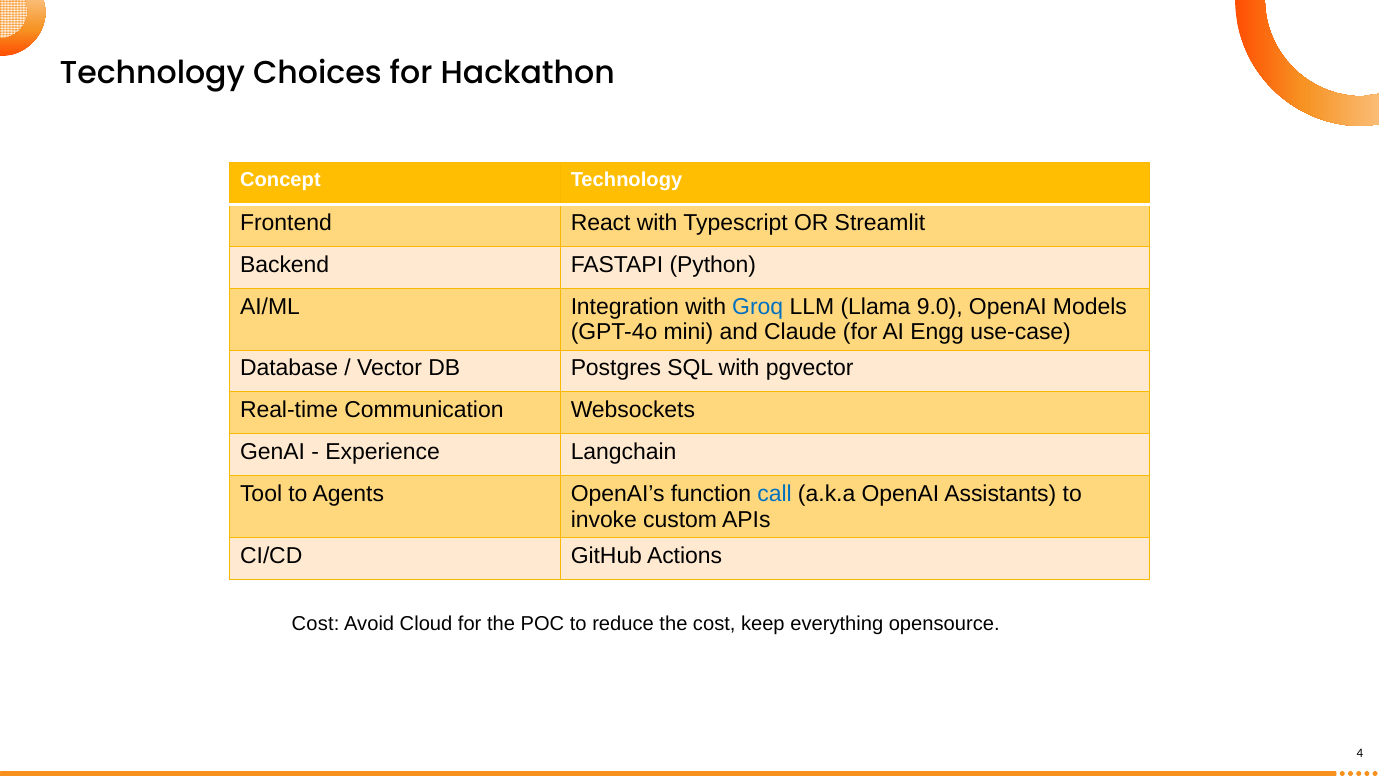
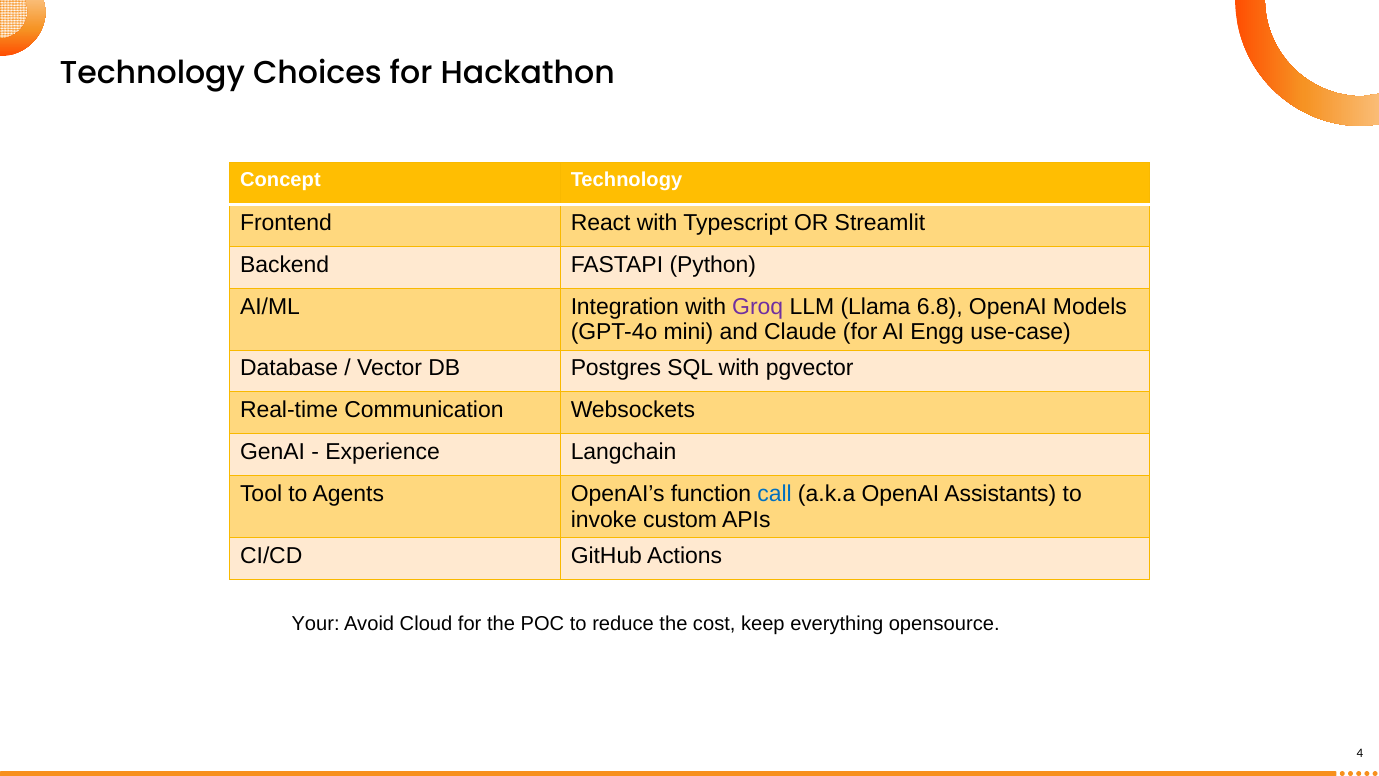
Groq colour: blue -> purple
9.0: 9.0 -> 6.8
Cost at (315, 624): Cost -> Your
